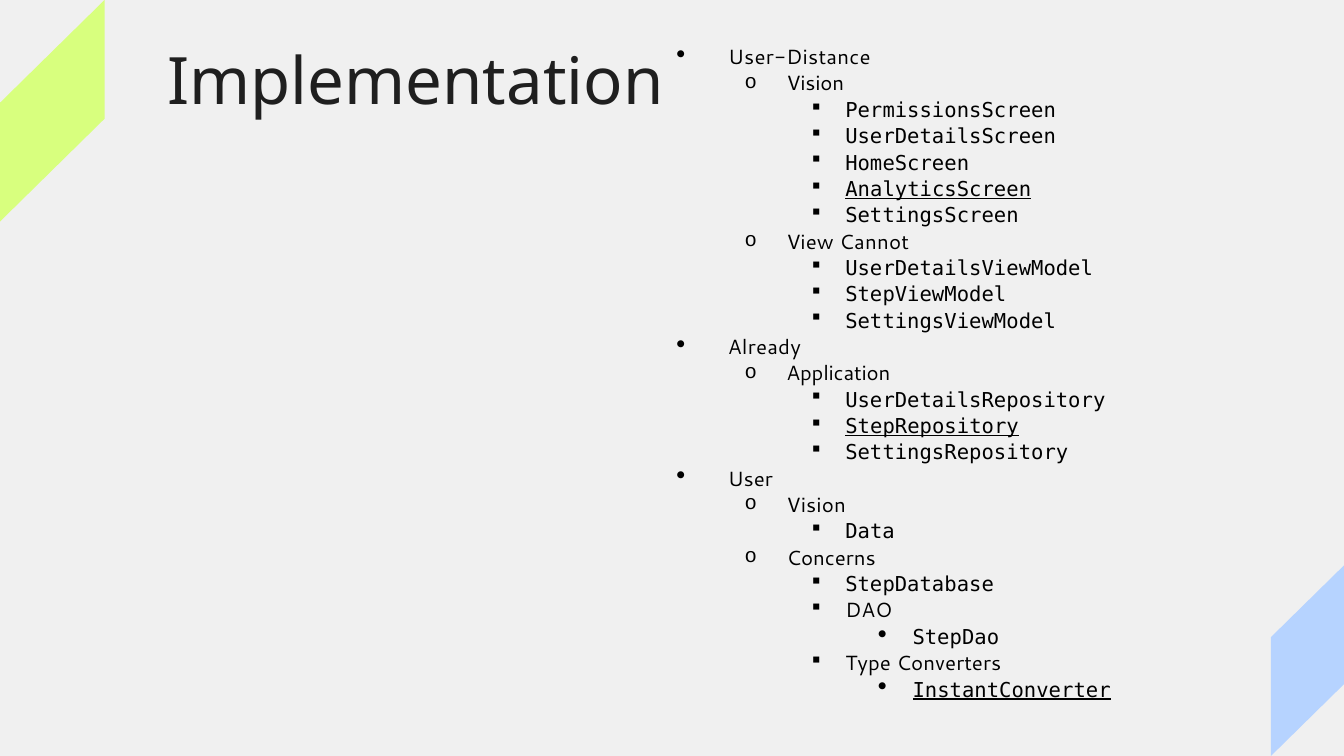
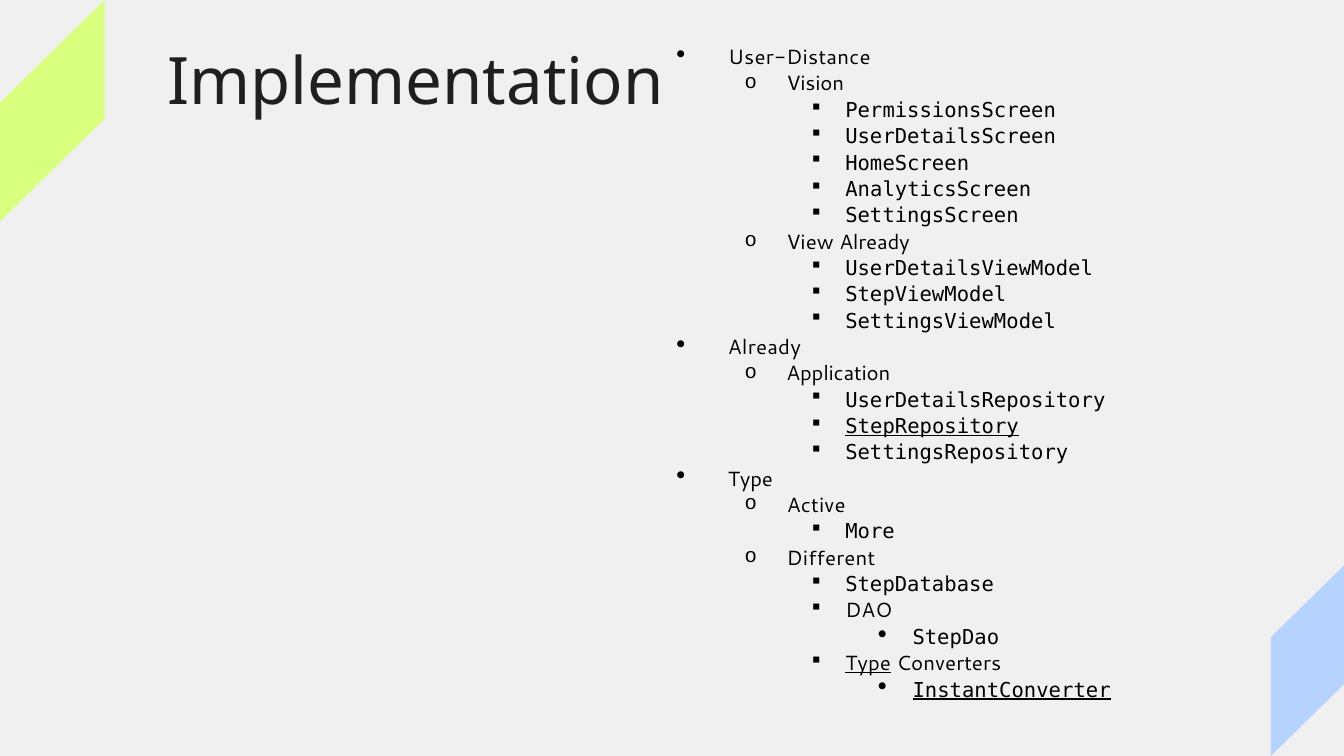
AnalyticsScreen underline: present -> none
View Cannot: Cannot -> Already
User at (750, 479): User -> Type
Vision at (816, 506): Vision -> Active
Data: Data -> More
Concerns: Concerns -> Different
Type at (868, 664) underline: none -> present
